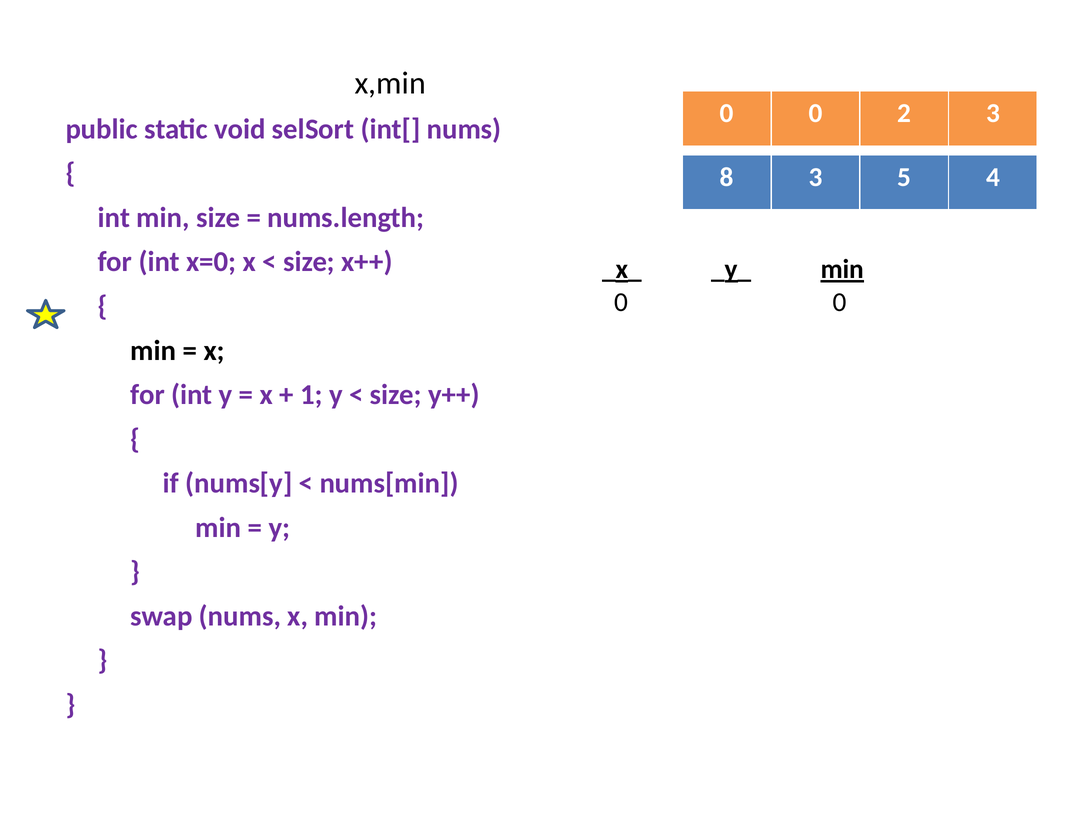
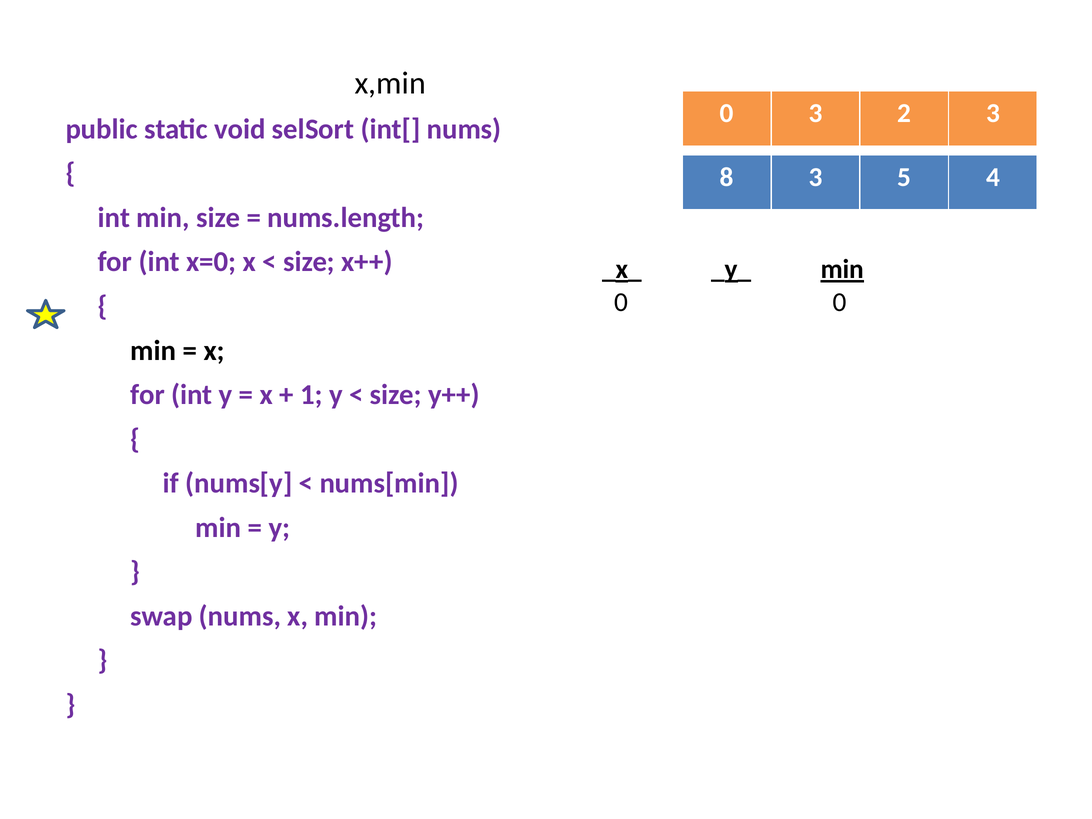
0 at (816, 113): 0 -> 3
